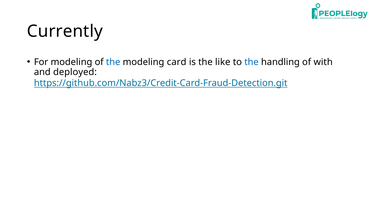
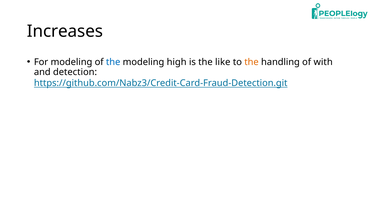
Currently: Currently -> Increases
card: card -> high
the at (252, 62) colour: blue -> orange
deployed: deployed -> detection
